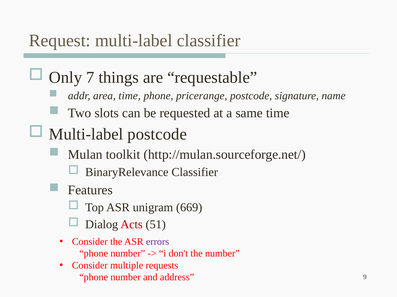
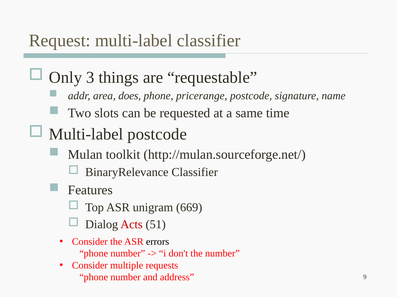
7: 7 -> 3
area time: time -> does
errors colour: purple -> black
